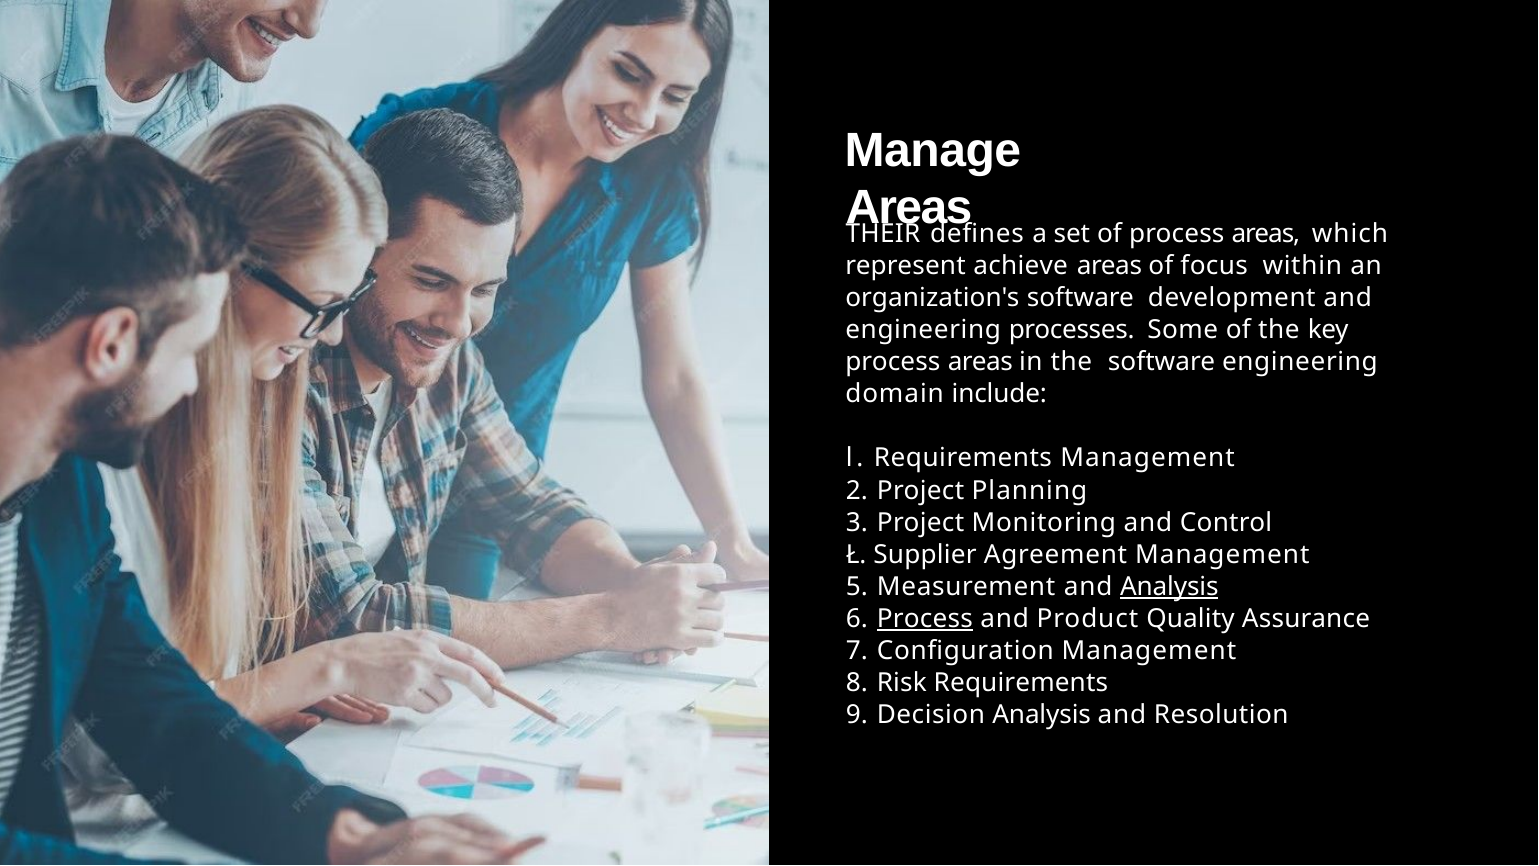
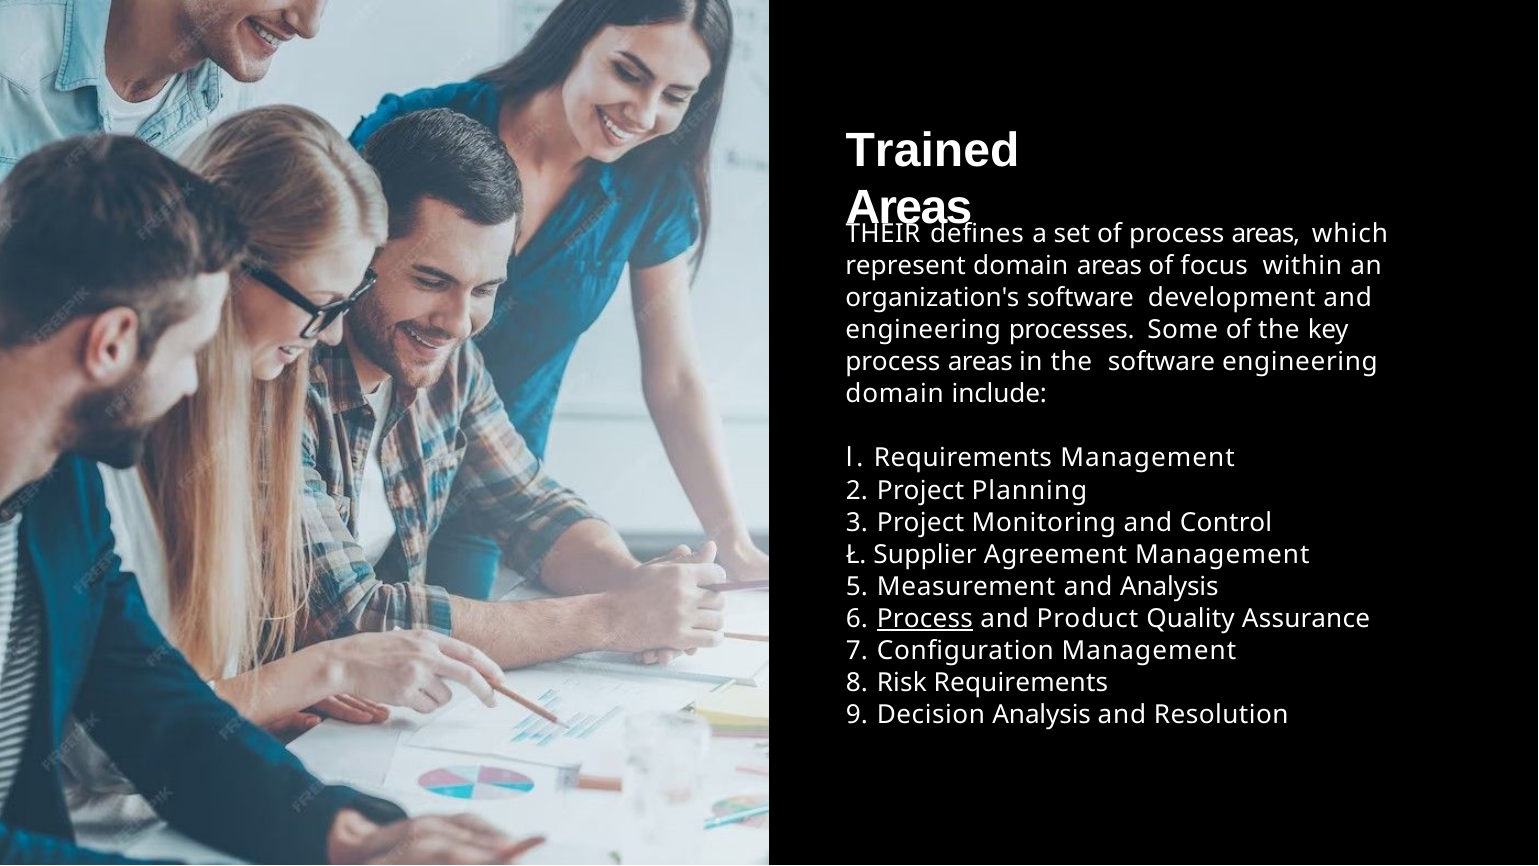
Manage: Manage -> Trained
represent achieve: achieve -> domain
Analysis at (1169, 587) underline: present -> none
